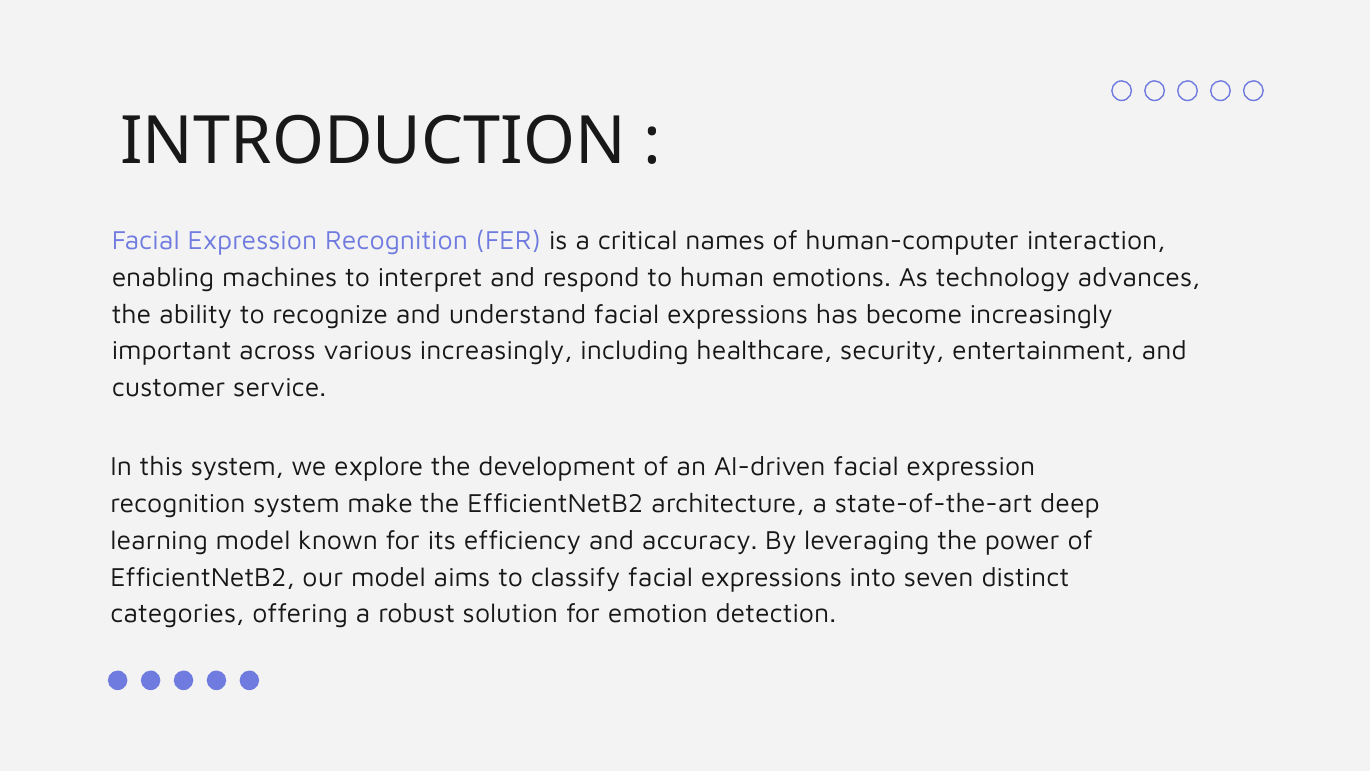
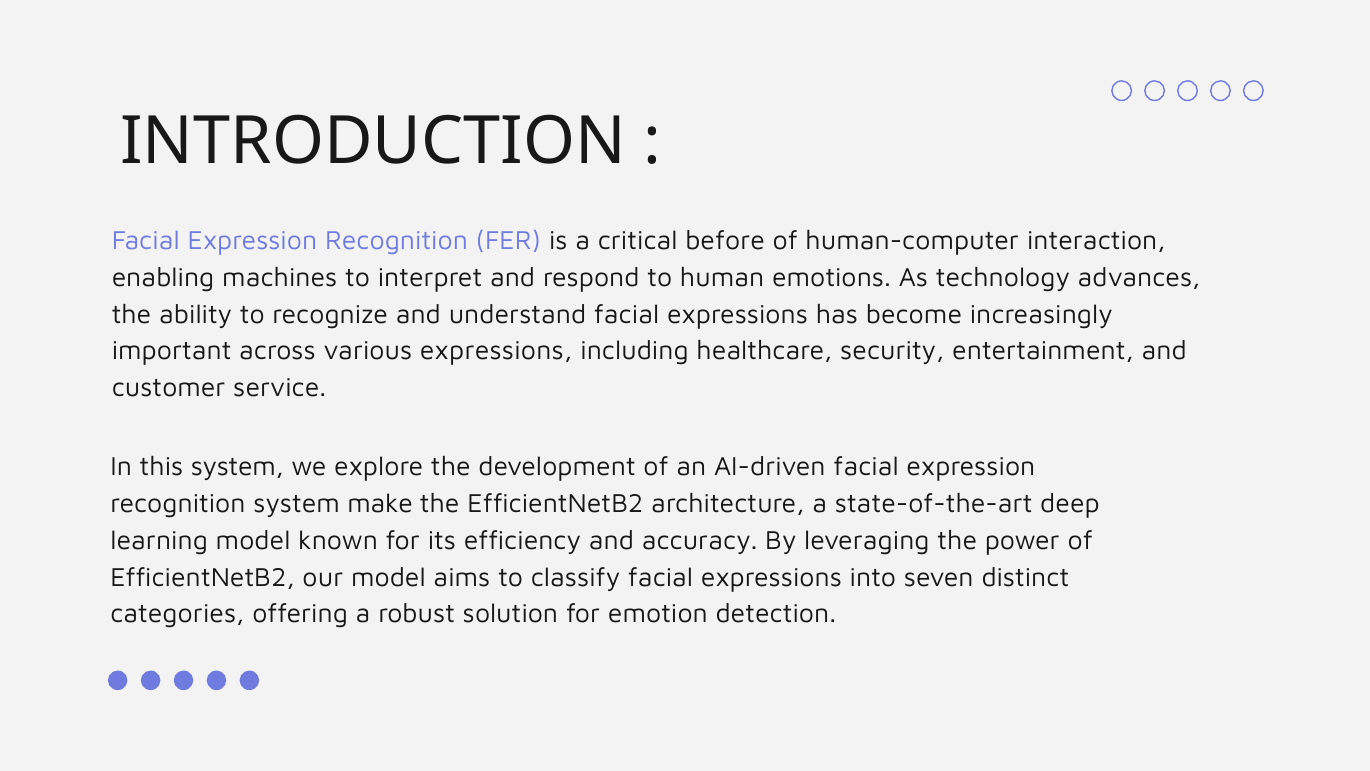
names: names -> before
various increasingly: increasingly -> expressions
